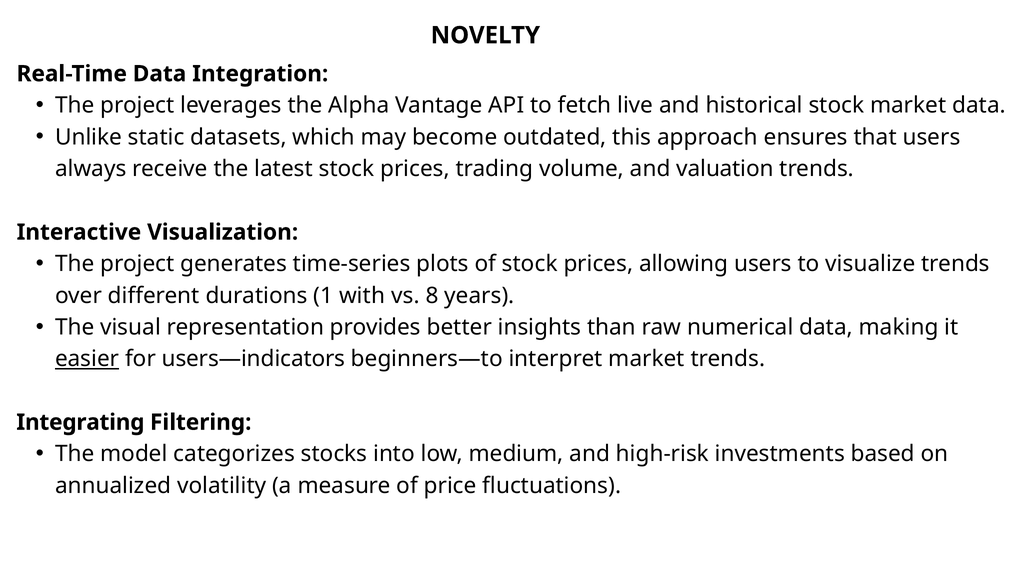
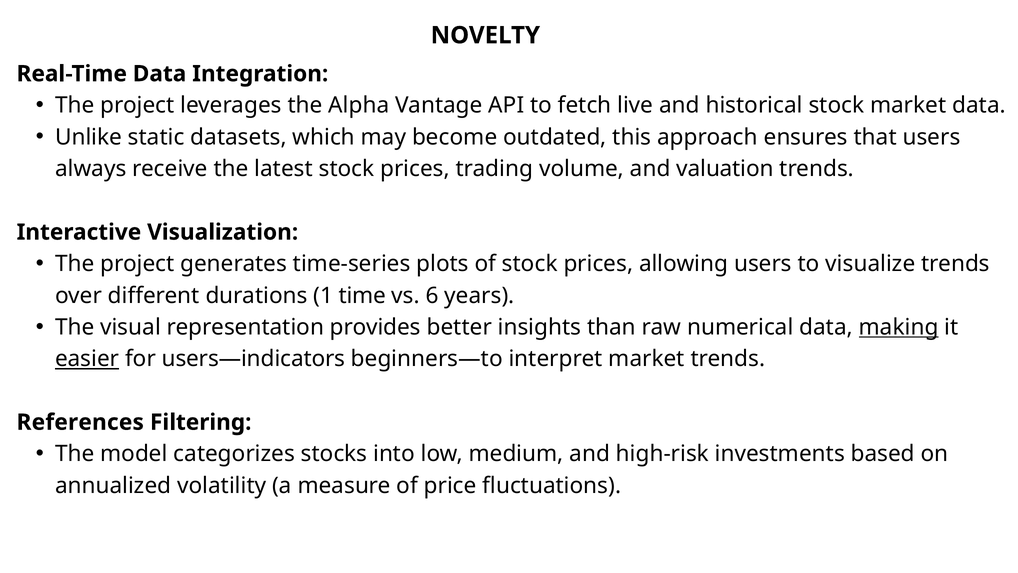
with: with -> time
8: 8 -> 6
making underline: none -> present
Integrating: Integrating -> References
